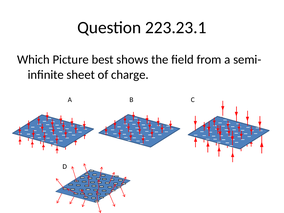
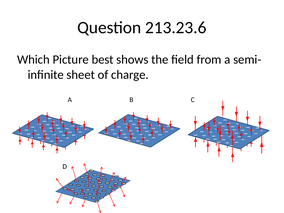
223.23.1: 223.23.1 -> 213.23.6
